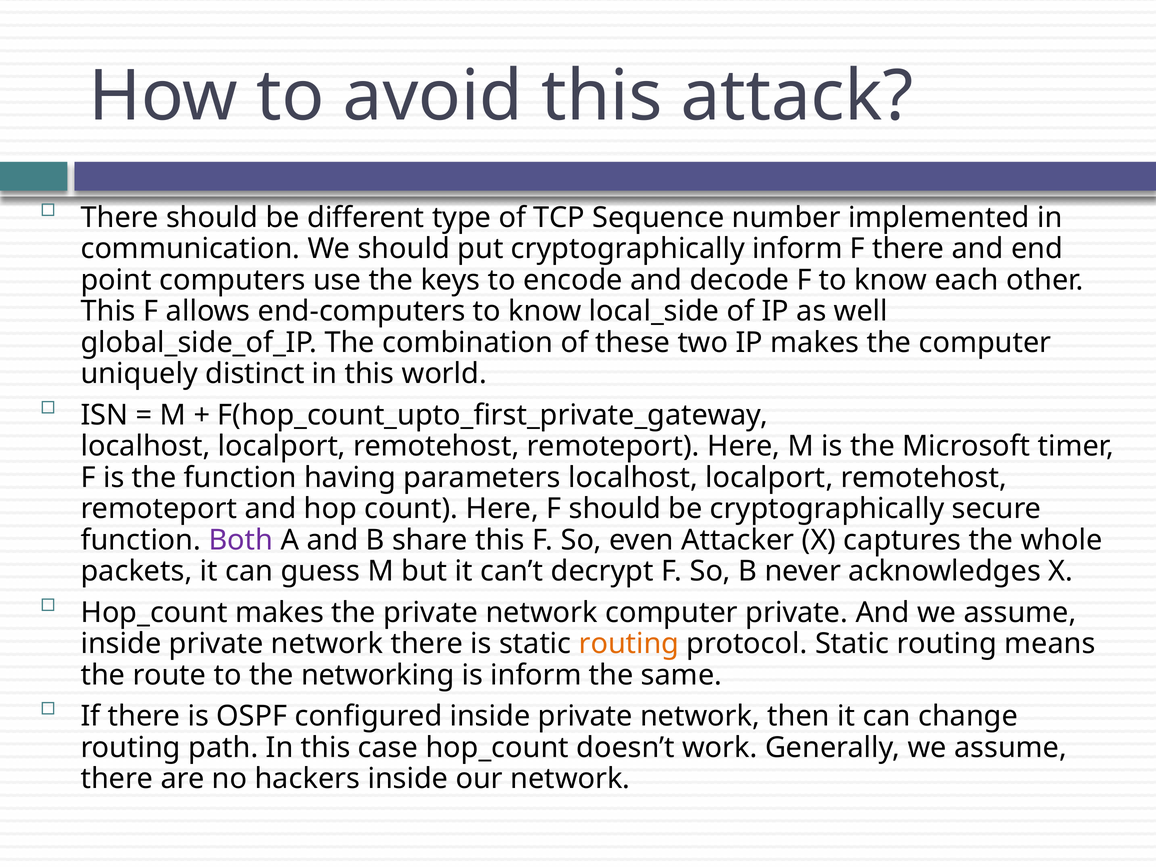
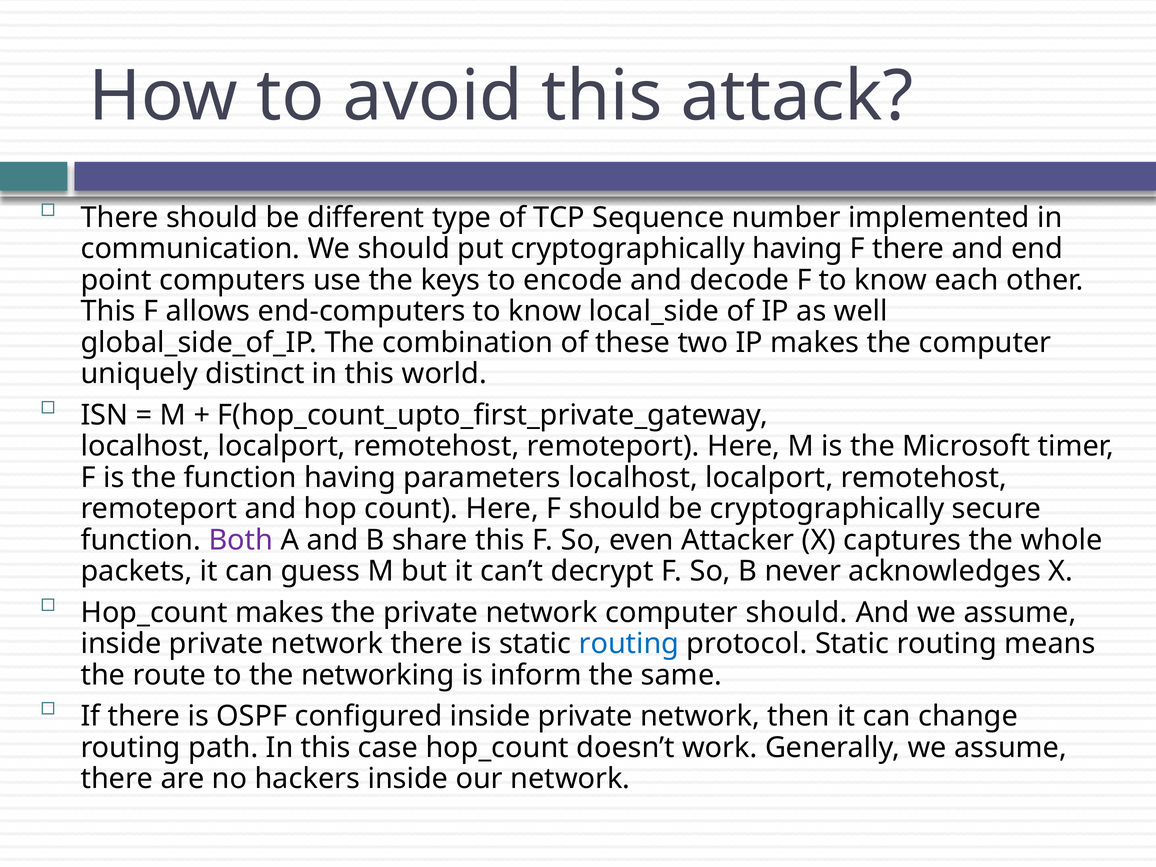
cryptographically inform: inform -> having
computer private: private -> should
routing at (629, 644) colour: orange -> blue
